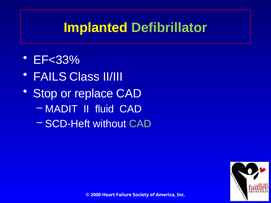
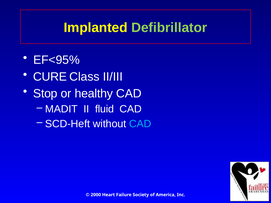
EF<33%: EF<33% -> EF<95%
FAILS: FAILS -> CURE
replace: replace -> healthy
CAD at (140, 124) colour: light green -> light blue
